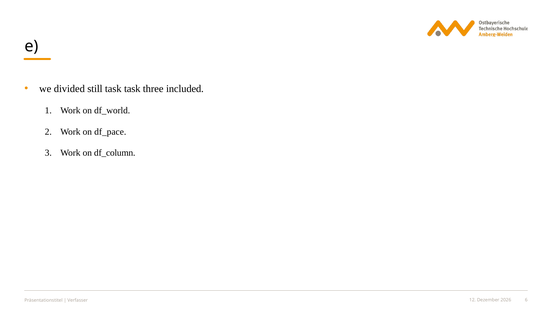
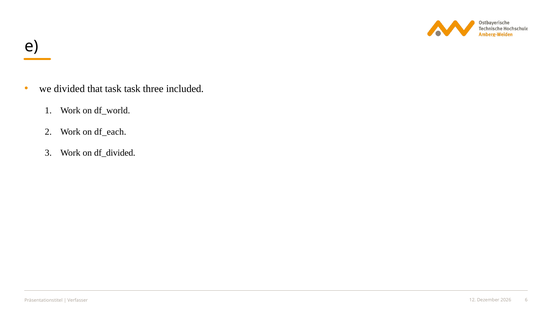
still: still -> that
df_pace: df_pace -> df_each
df_column: df_column -> df_divided
